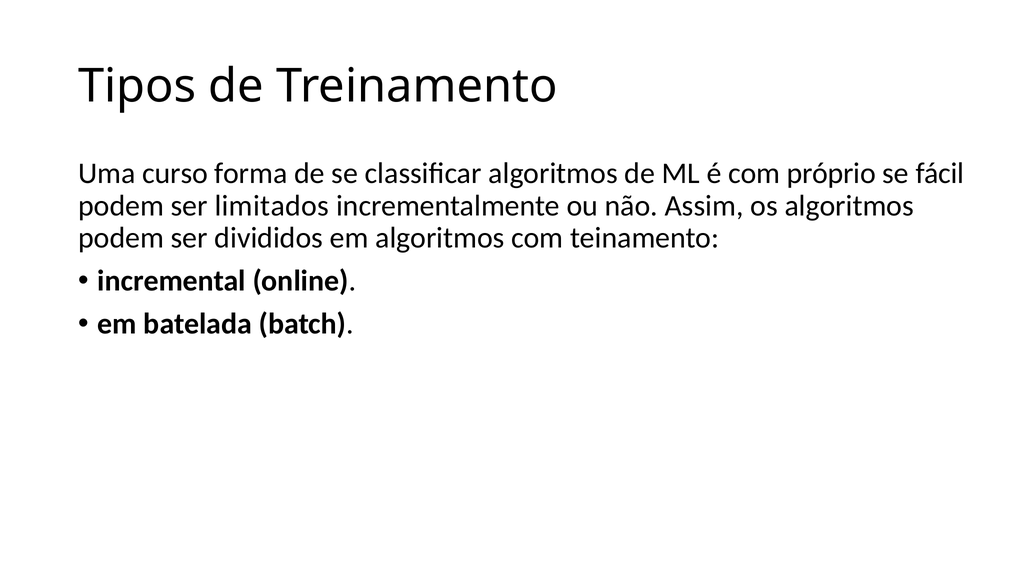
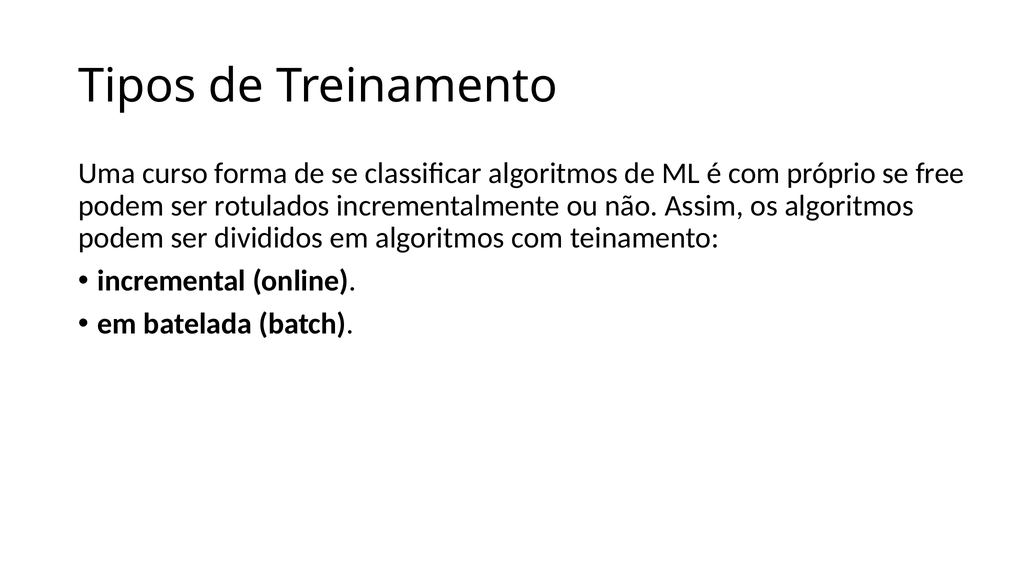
fácil: fácil -> free
limitados: limitados -> rotulados
